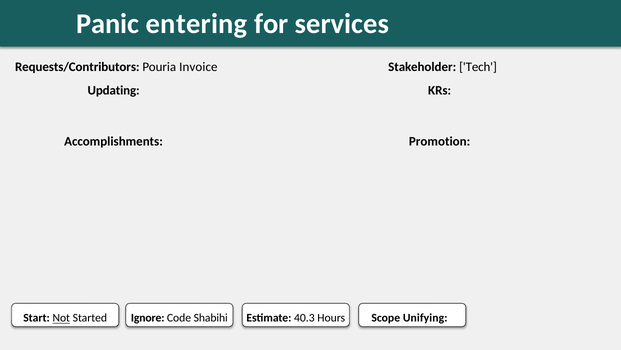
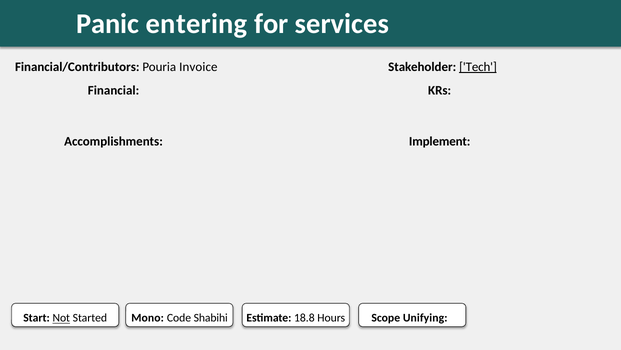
Requests/Contributors: Requests/Contributors -> Financial/Contributors
Tech underline: none -> present
Updating: Updating -> Financial
Promotion: Promotion -> Implement
Ignore: Ignore -> Mono
40.3: 40.3 -> 18.8
